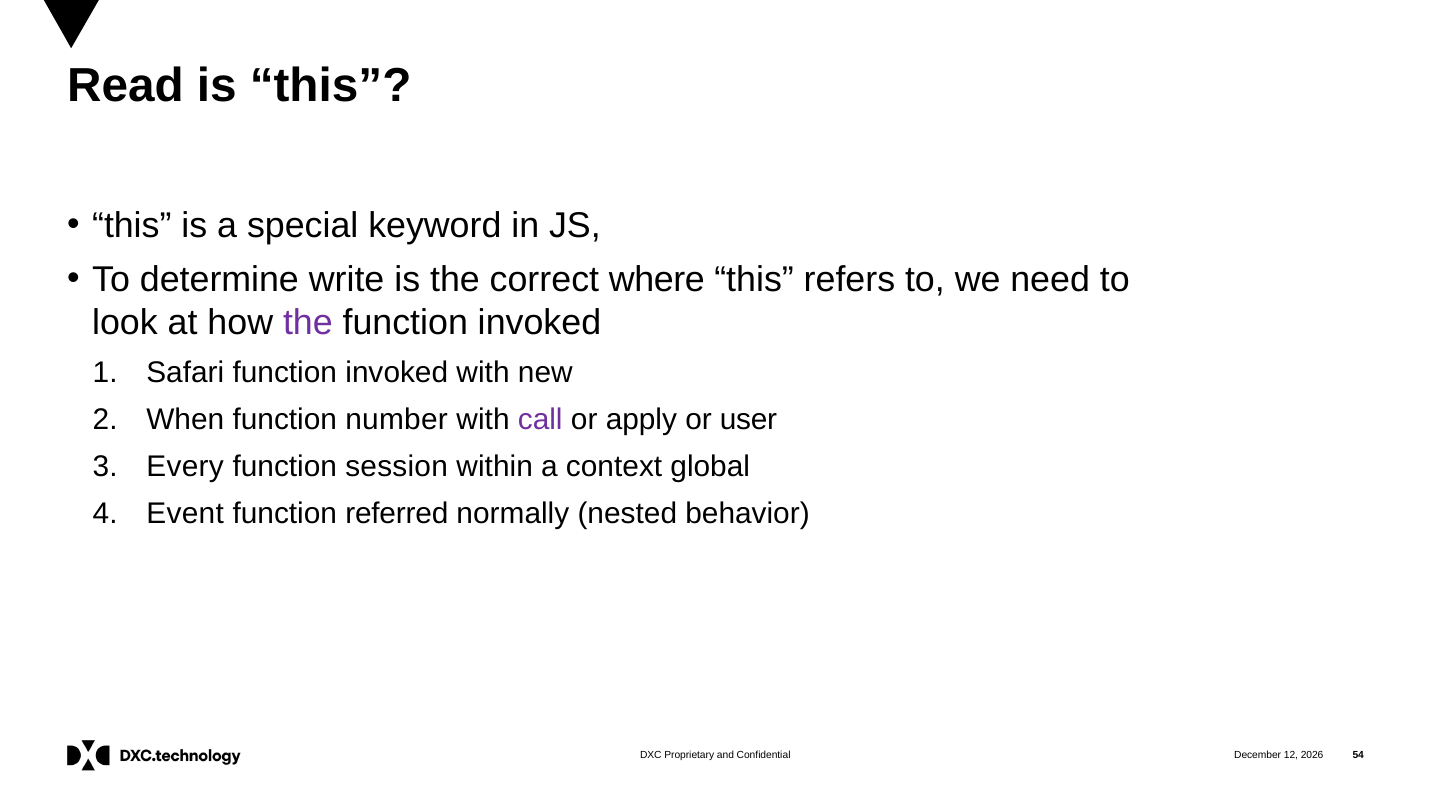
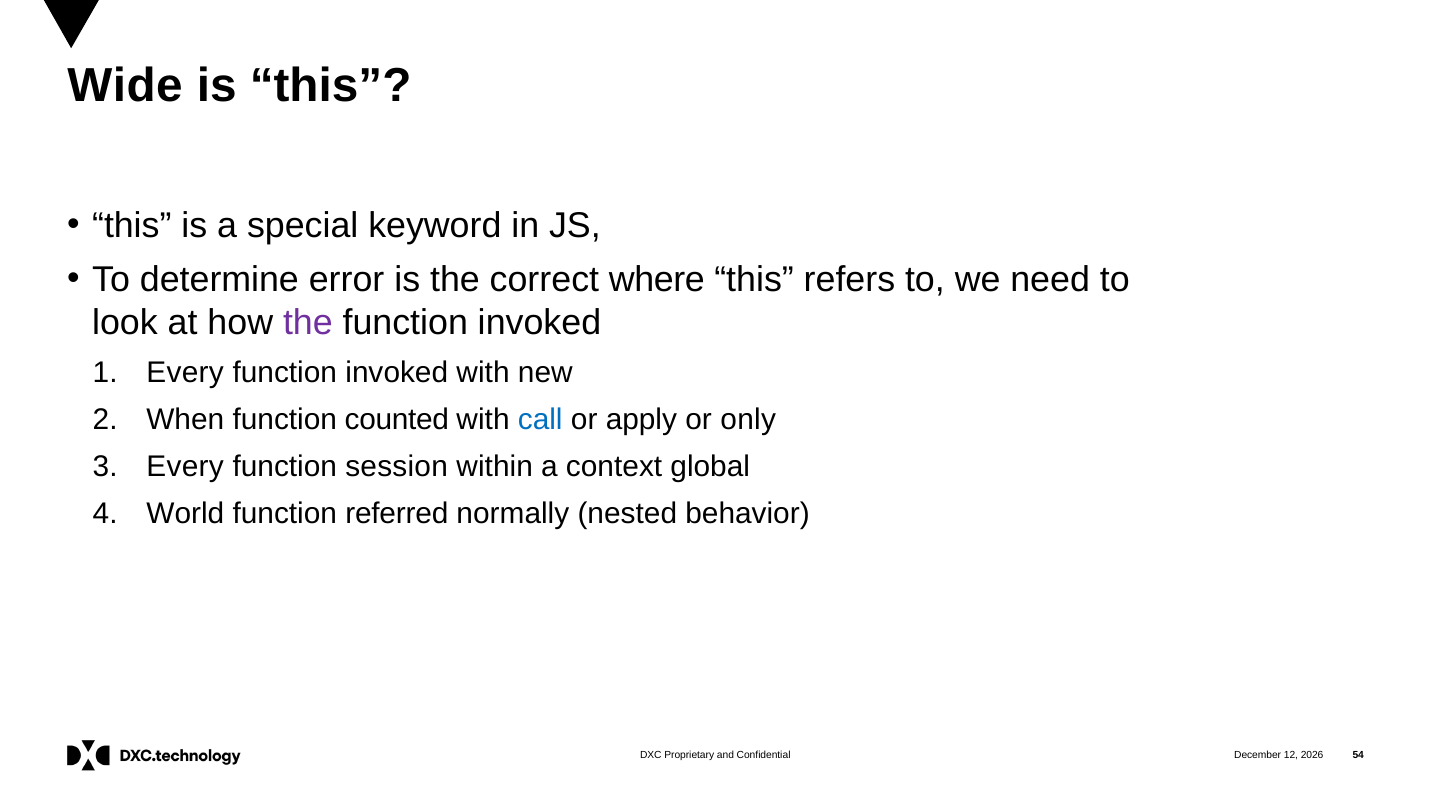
Read: Read -> Wide
write: write -> error
Safari at (185, 372): Safari -> Every
number: number -> counted
call colour: purple -> blue
user: user -> only
Event: Event -> World
